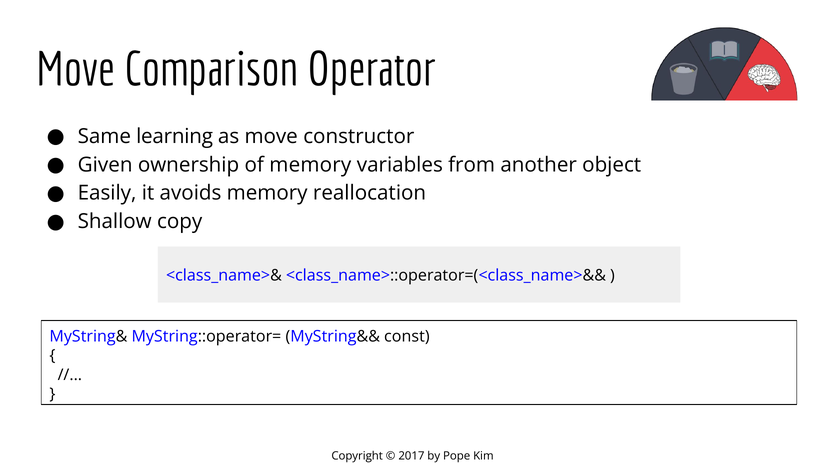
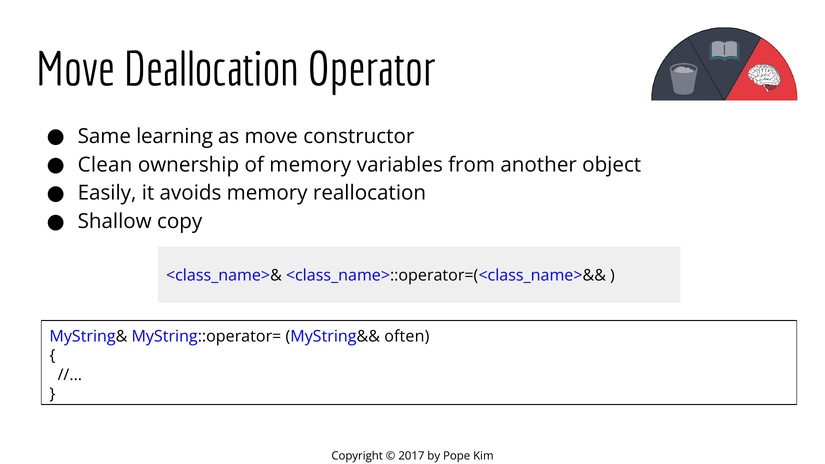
Comparison: Comparison -> Deallocation
Given: Given -> Clean
const: const -> often
